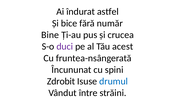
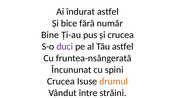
Tău acest: acest -> astfel
Zdrobit at (61, 82): Zdrobit -> Crucea
drumul colour: blue -> orange
